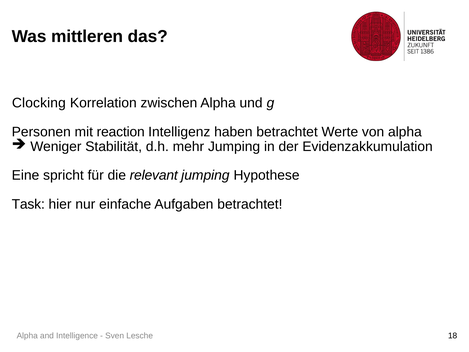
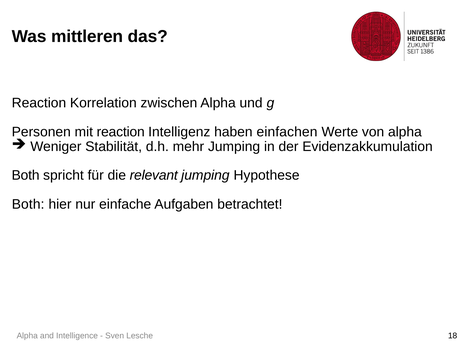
Clocking at (39, 103): Clocking -> Reaction
haben betrachtet: betrachtet -> einfachen
Eine at (26, 175): Eine -> Both
Task at (28, 204): Task -> Both
